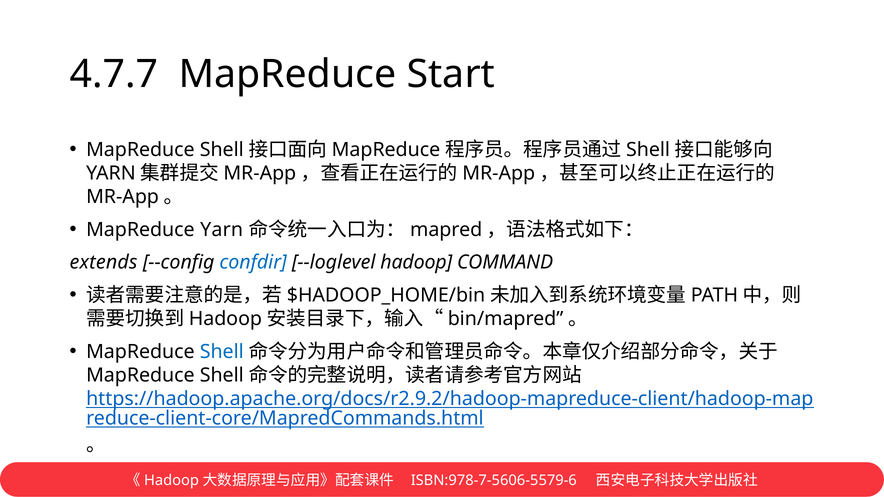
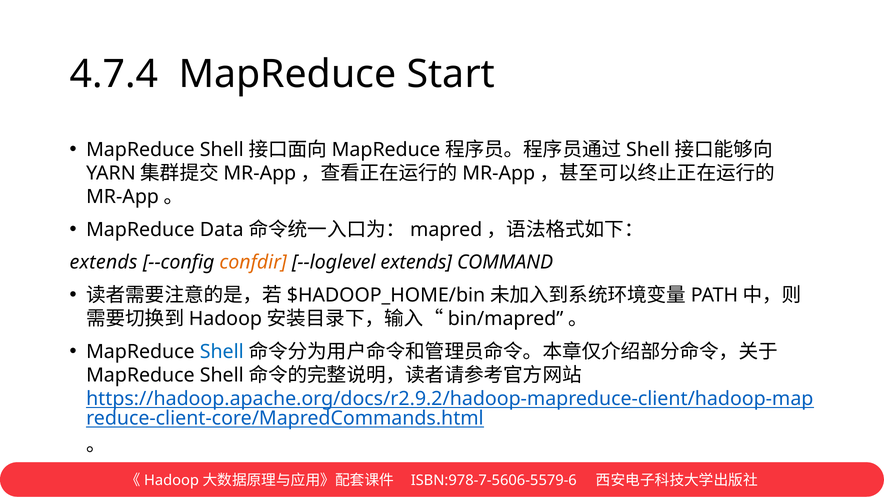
4.7.7: 4.7.7 -> 4.7.4
Yarn: Yarn -> Data
confdir colour: blue -> orange
--loglevel hadoop: hadoop -> extends
